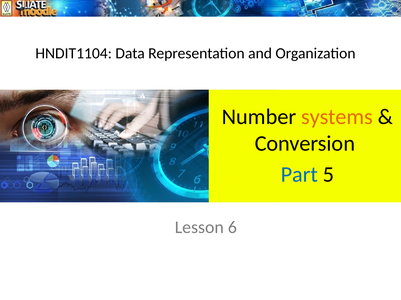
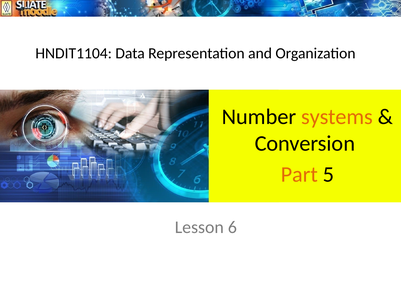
Part colour: blue -> orange
